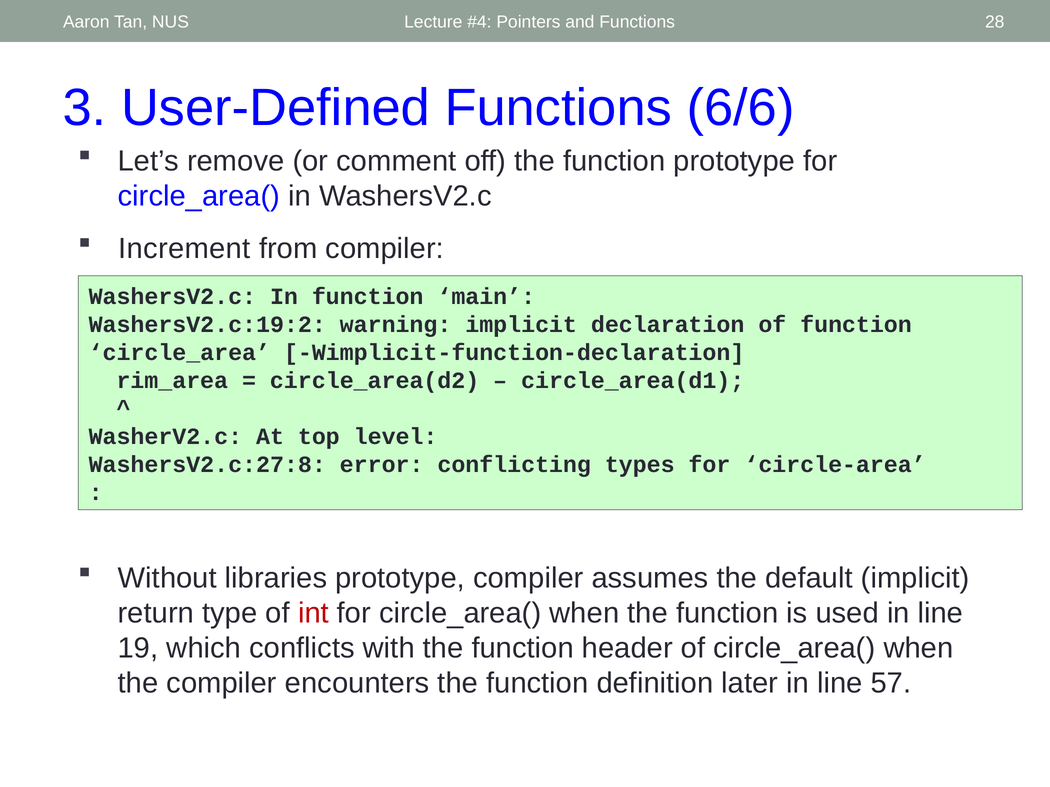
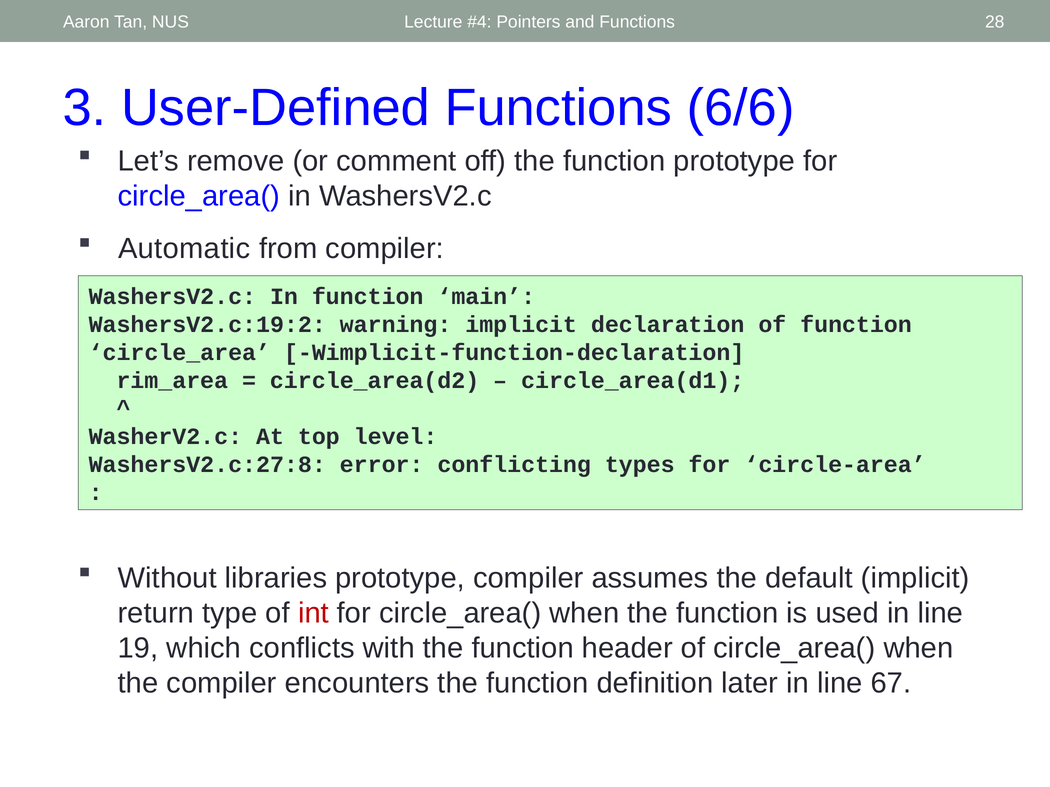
Increment: Increment -> Automatic
57: 57 -> 67
